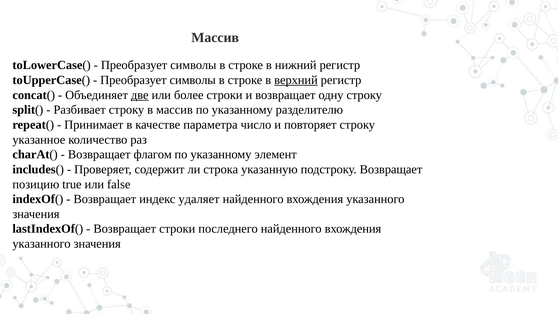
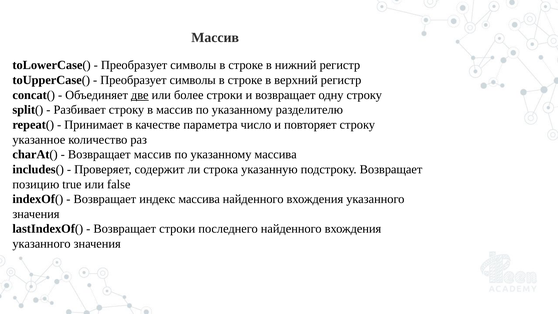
верхний underline: present -> none
Возвращает флагом: флагом -> массив
указанному элемент: элемент -> массива
индекс удаляет: удаляет -> массива
